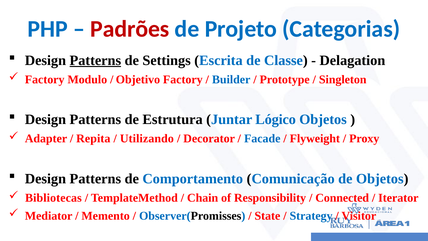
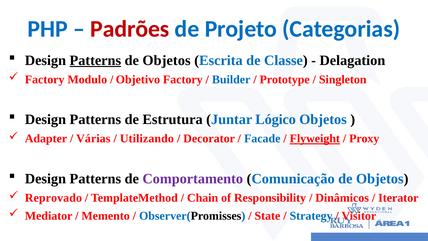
Settings at (167, 60): Settings -> Objetos
Repita: Repita -> Várias
Flyweight underline: none -> present
Comportamento colour: blue -> purple
Bibliotecas: Bibliotecas -> Reprovado
Connected: Connected -> Dinâmicos
